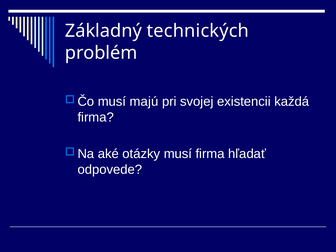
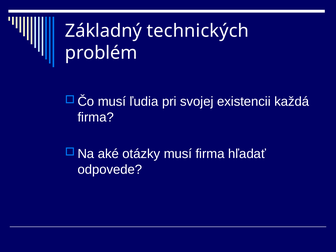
majú: majú -> ľudia
